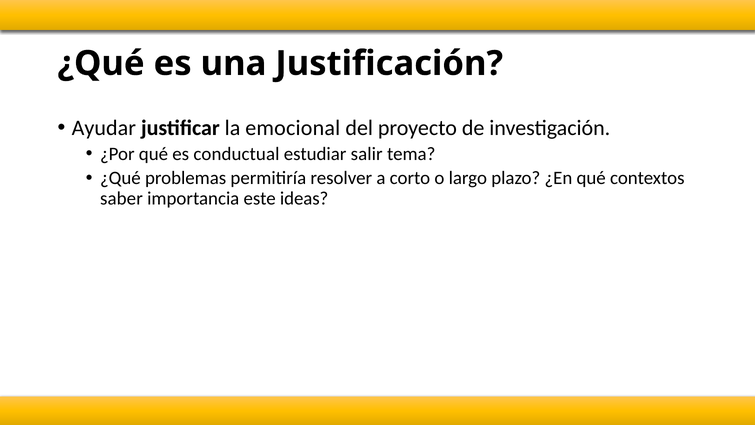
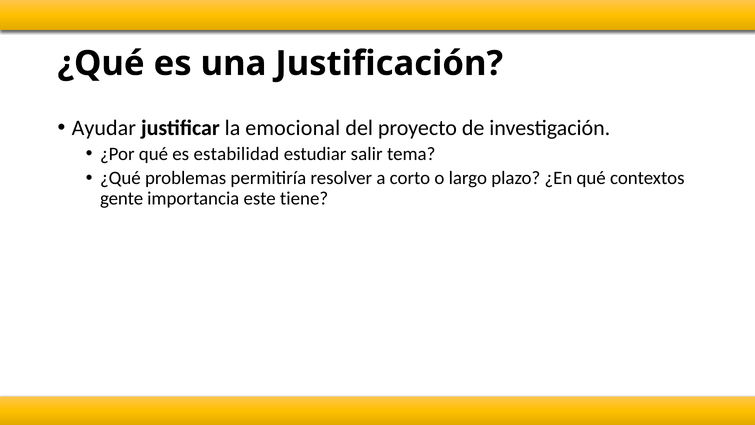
conductual: conductual -> estabilidad
saber: saber -> gente
ideas: ideas -> tiene
